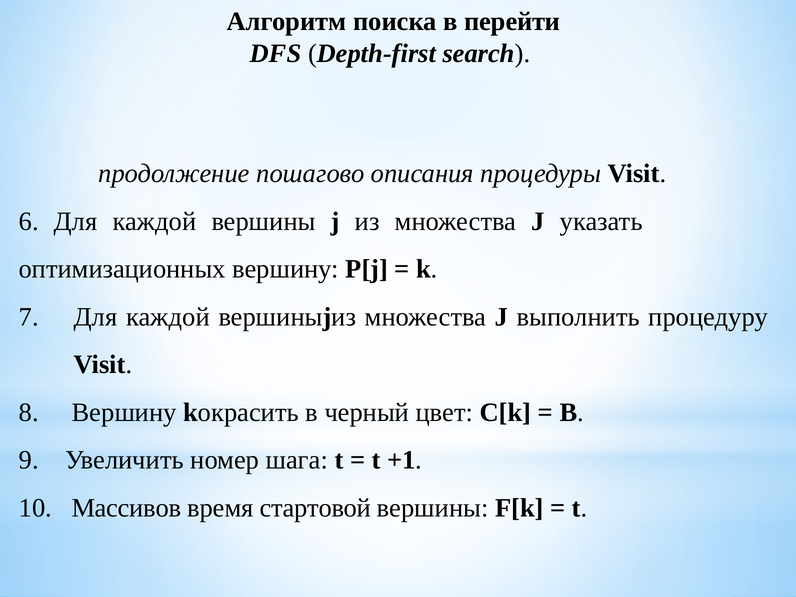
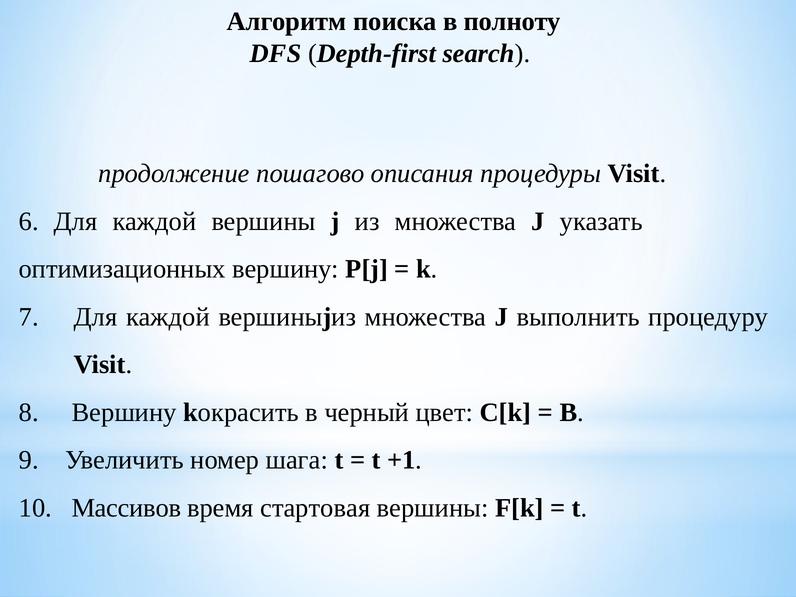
перейти: перейти -> полноту
стартовой: стартовой -> стартовая
